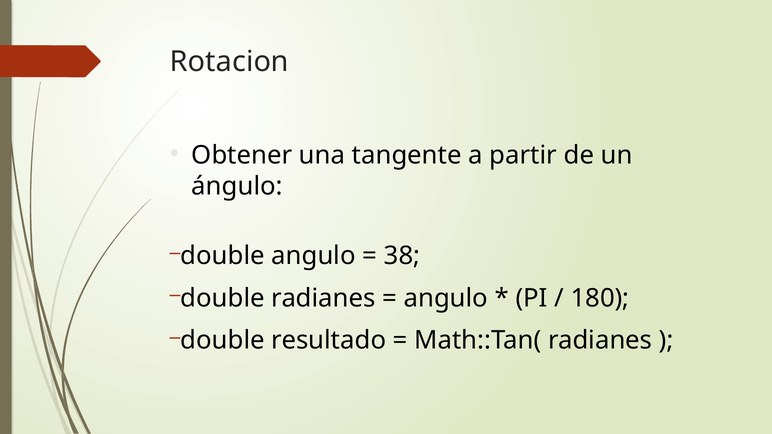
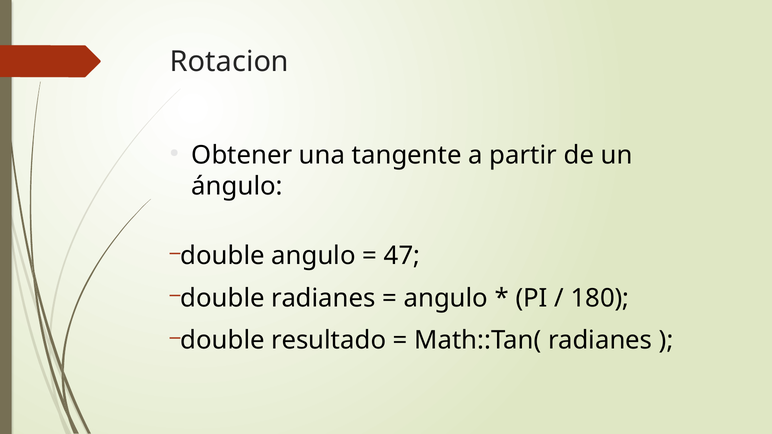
38: 38 -> 47
